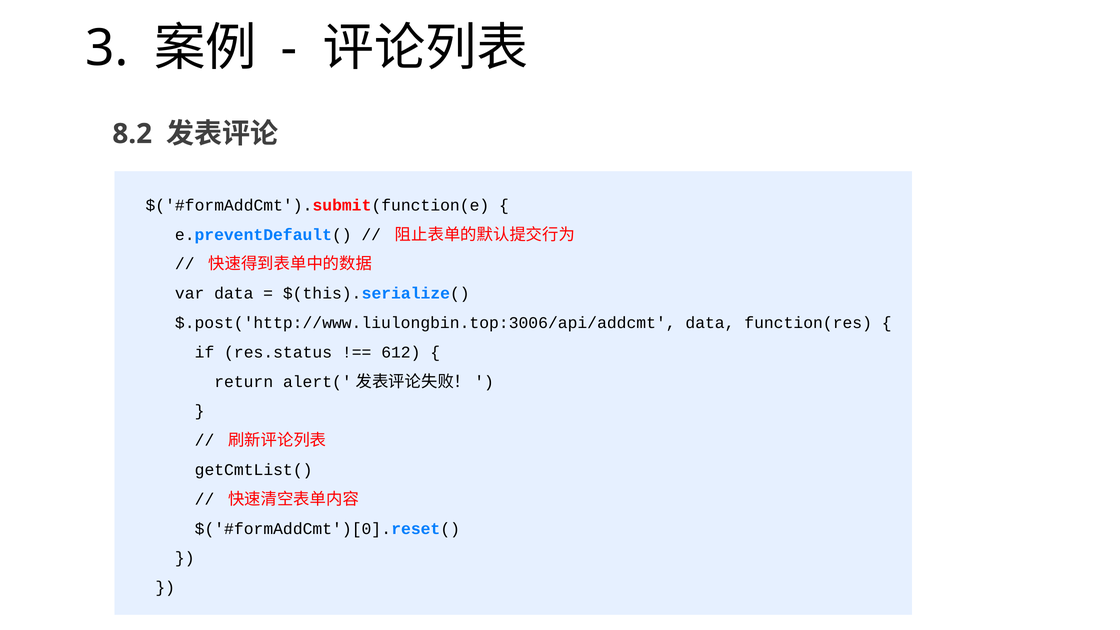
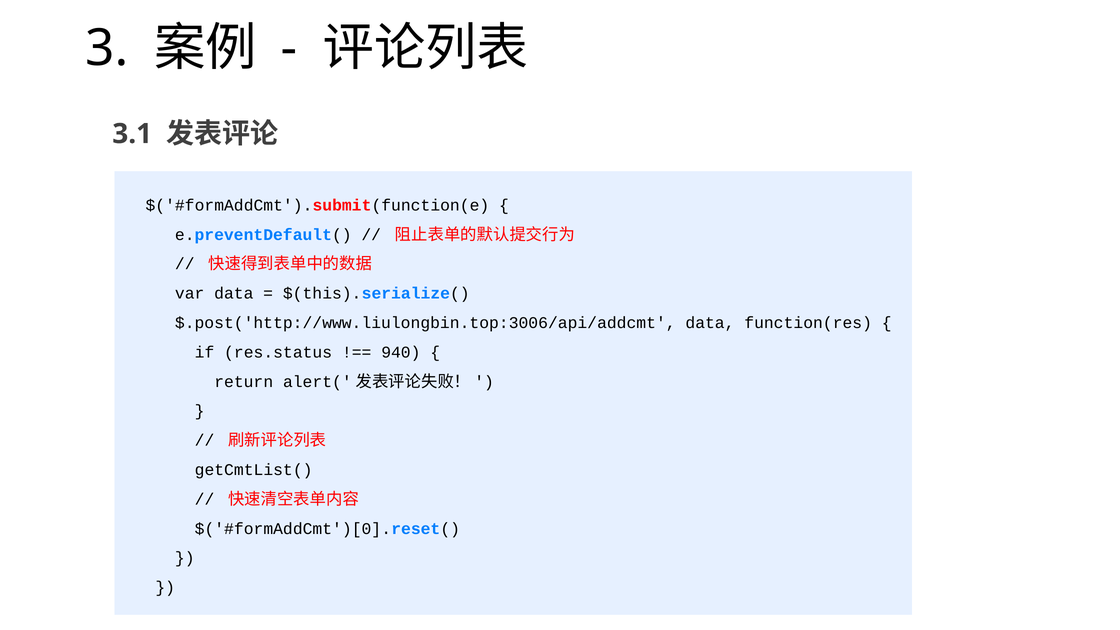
8.2: 8.2 -> 3.1
612: 612 -> 940
